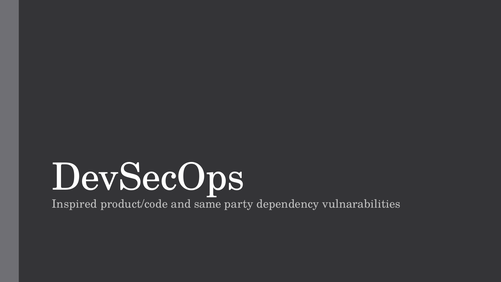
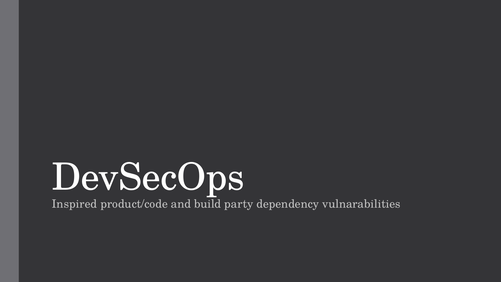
same: same -> build
